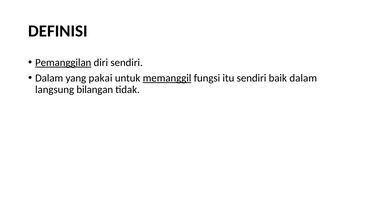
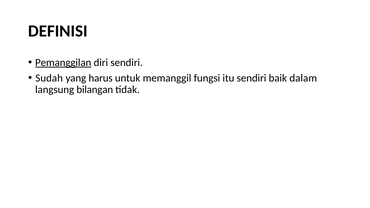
Dalam at (49, 78): Dalam -> Sudah
pakai: pakai -> harus
memanggil underline: present -> none
